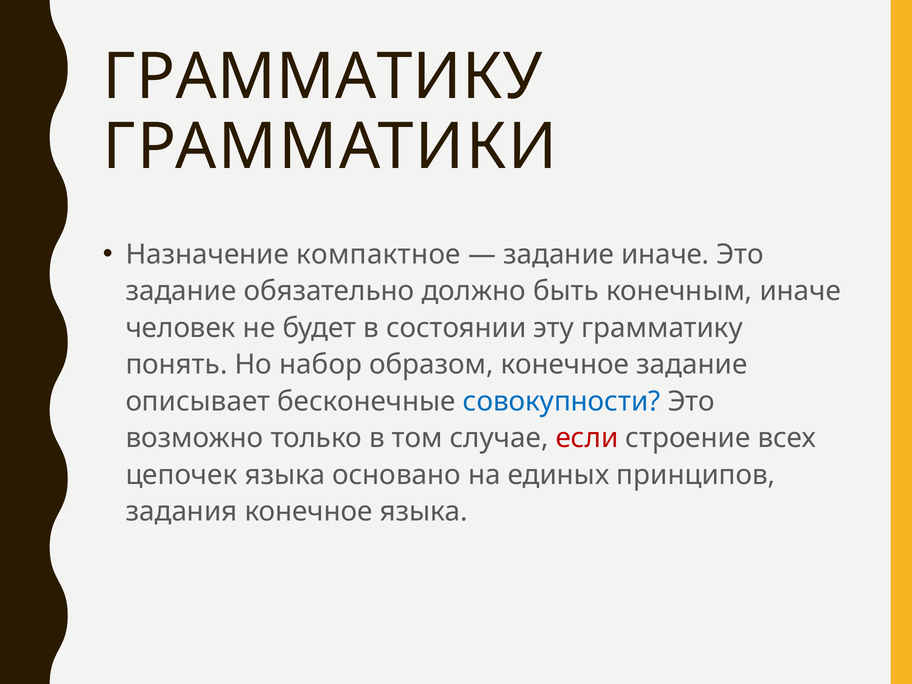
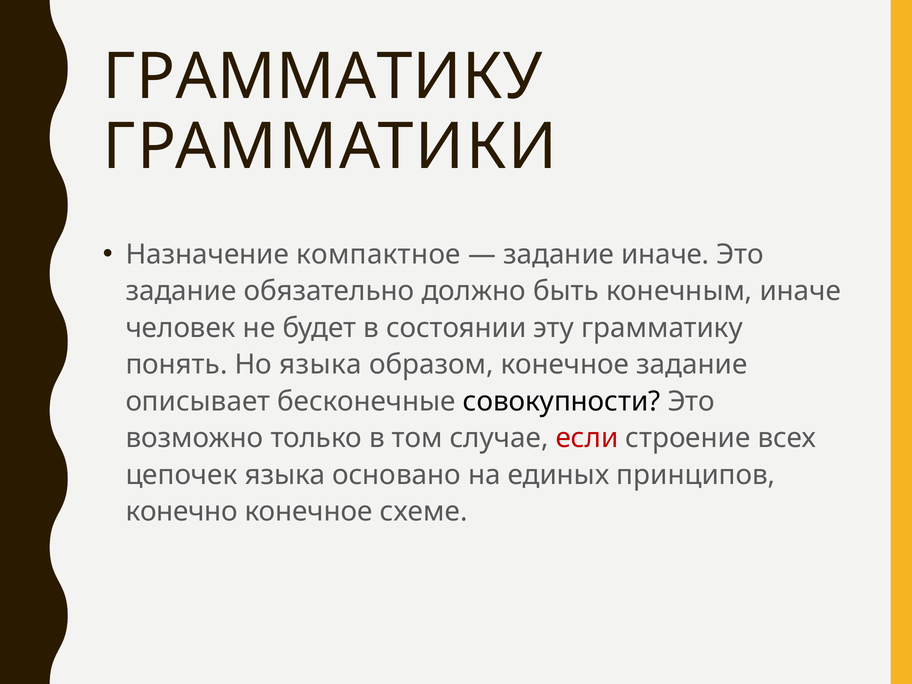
Но набор: набор -> языка
совокупности colour: blue -> black
задания: задания -> конечно
конечное языка: языка -> схеме
